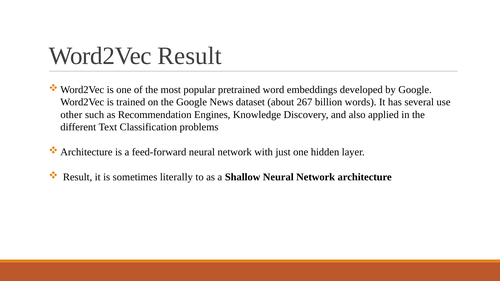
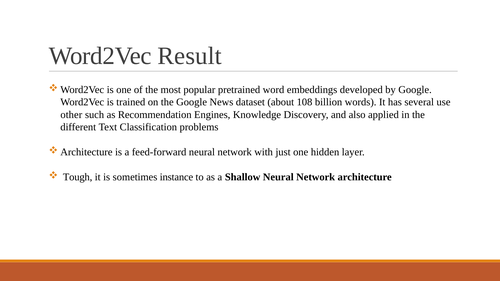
267: 267 -> 108
Result at (78, 177): Result -> Tough
literally: literally -> instance
